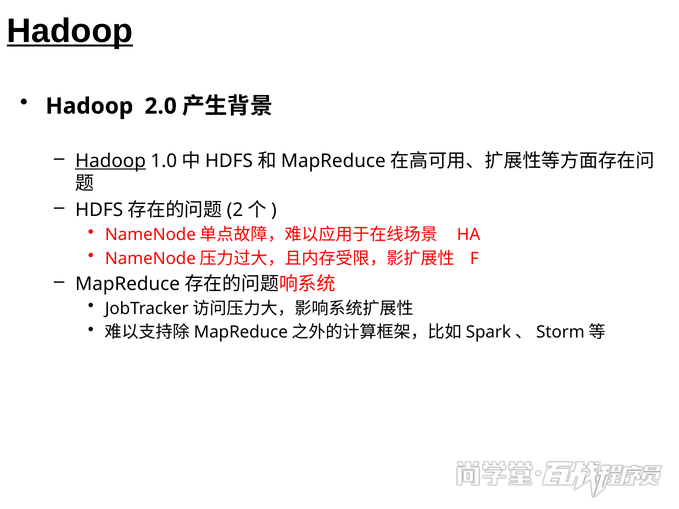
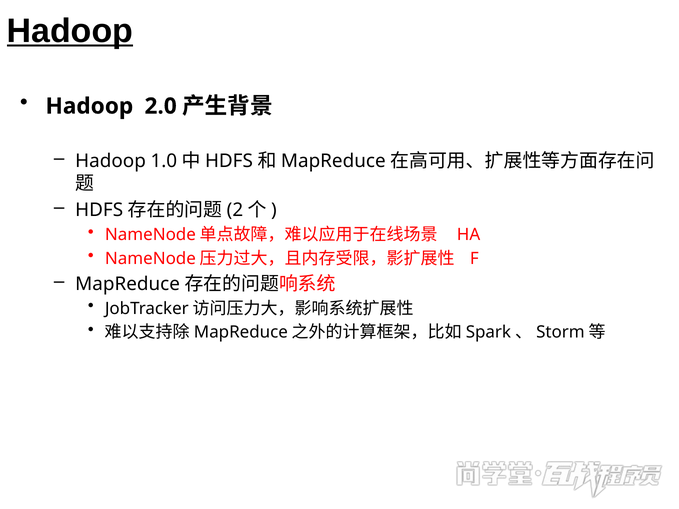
Hadoop at (111, 161) underline: present -> none
